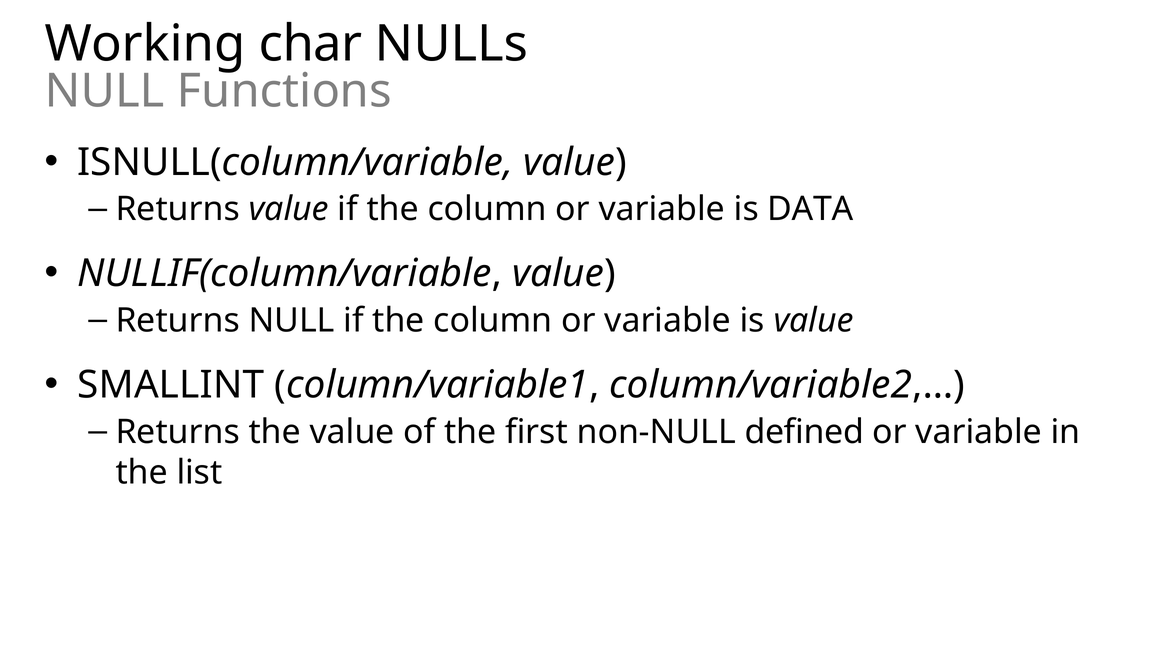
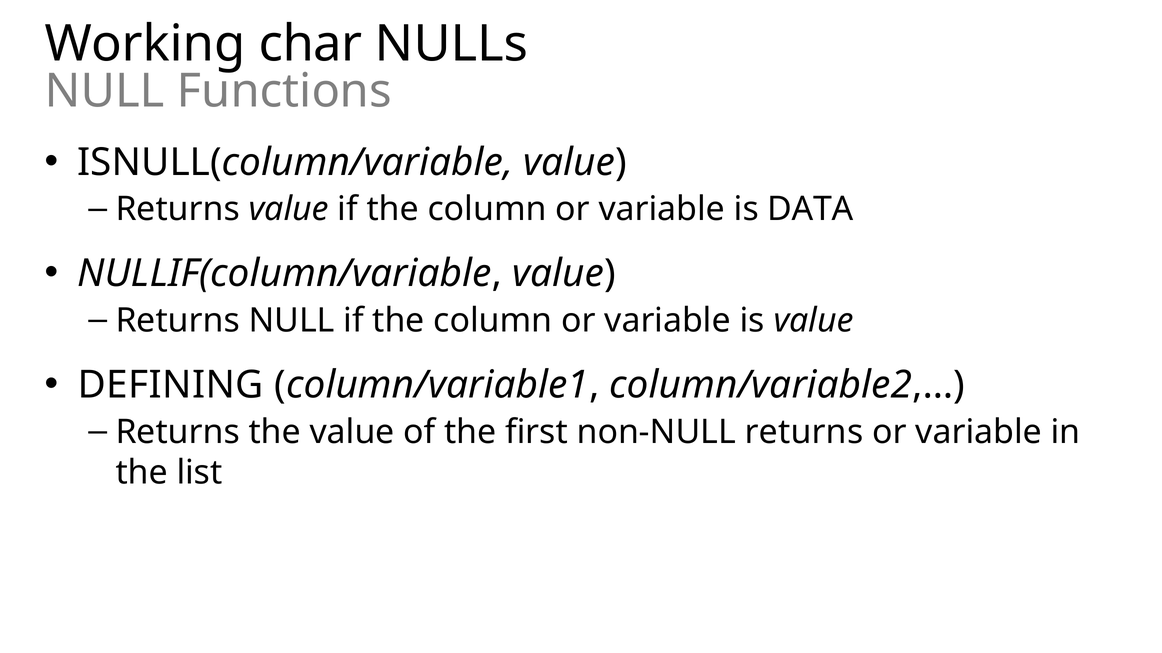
SMALLINT: SMALLINT -> DEFINING
non-NULL defined: defined -> returns
